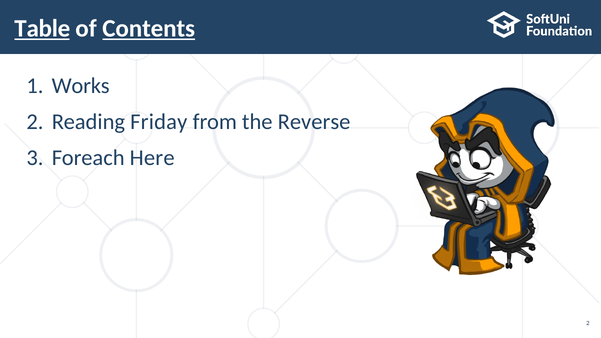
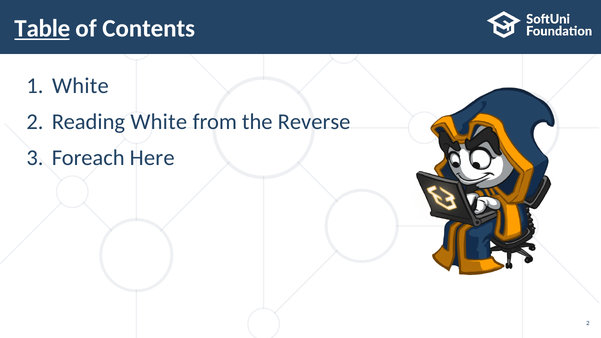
Contents underline: present -> none
Works at (81, 86): Works -> White
Reading Friday: Friday -> White
